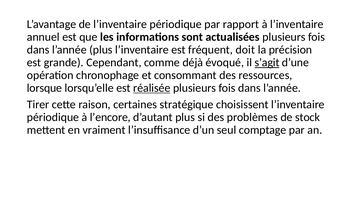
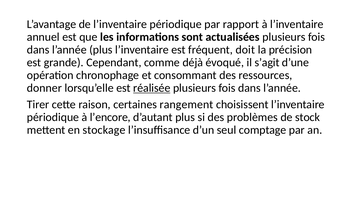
s’agit underline: present -> none
lorsque: lorsque -> donner
stratégique: stratégique -> rangement
vraiment: vraiment -> stockage
